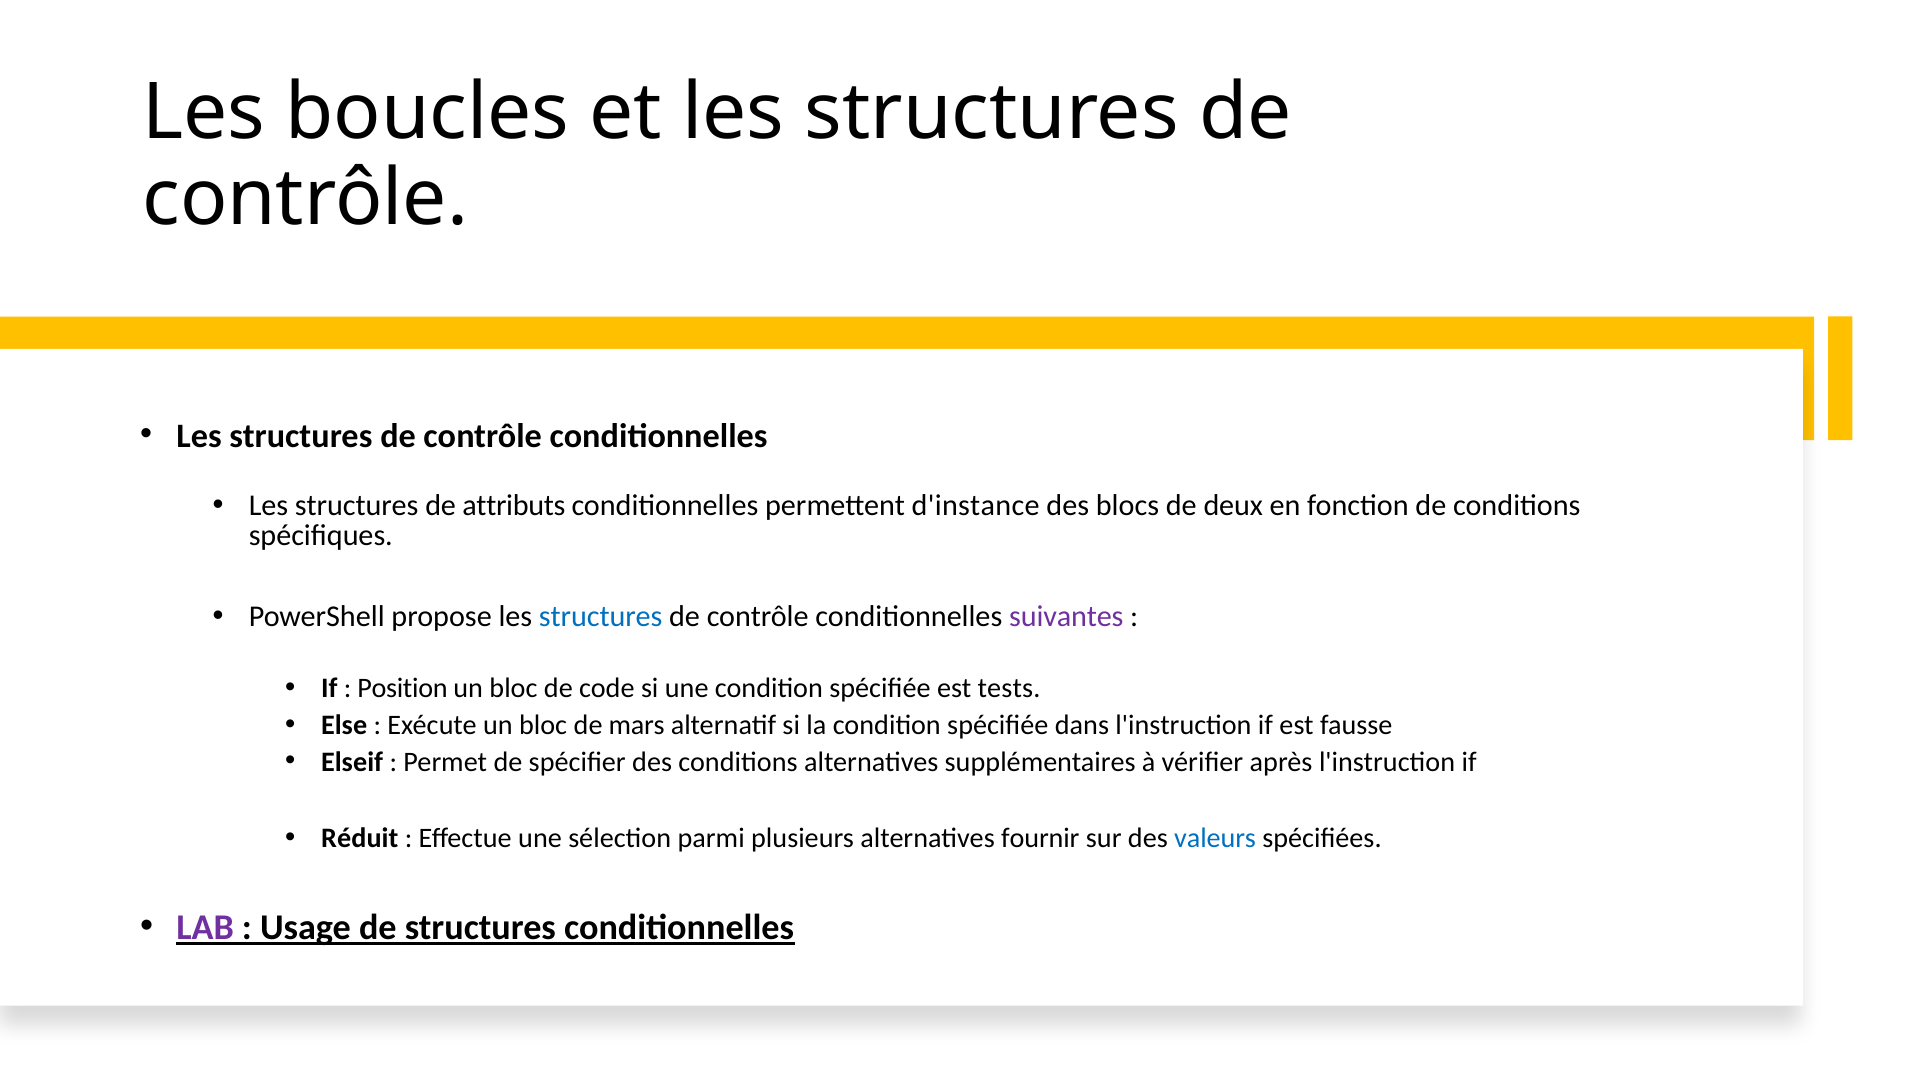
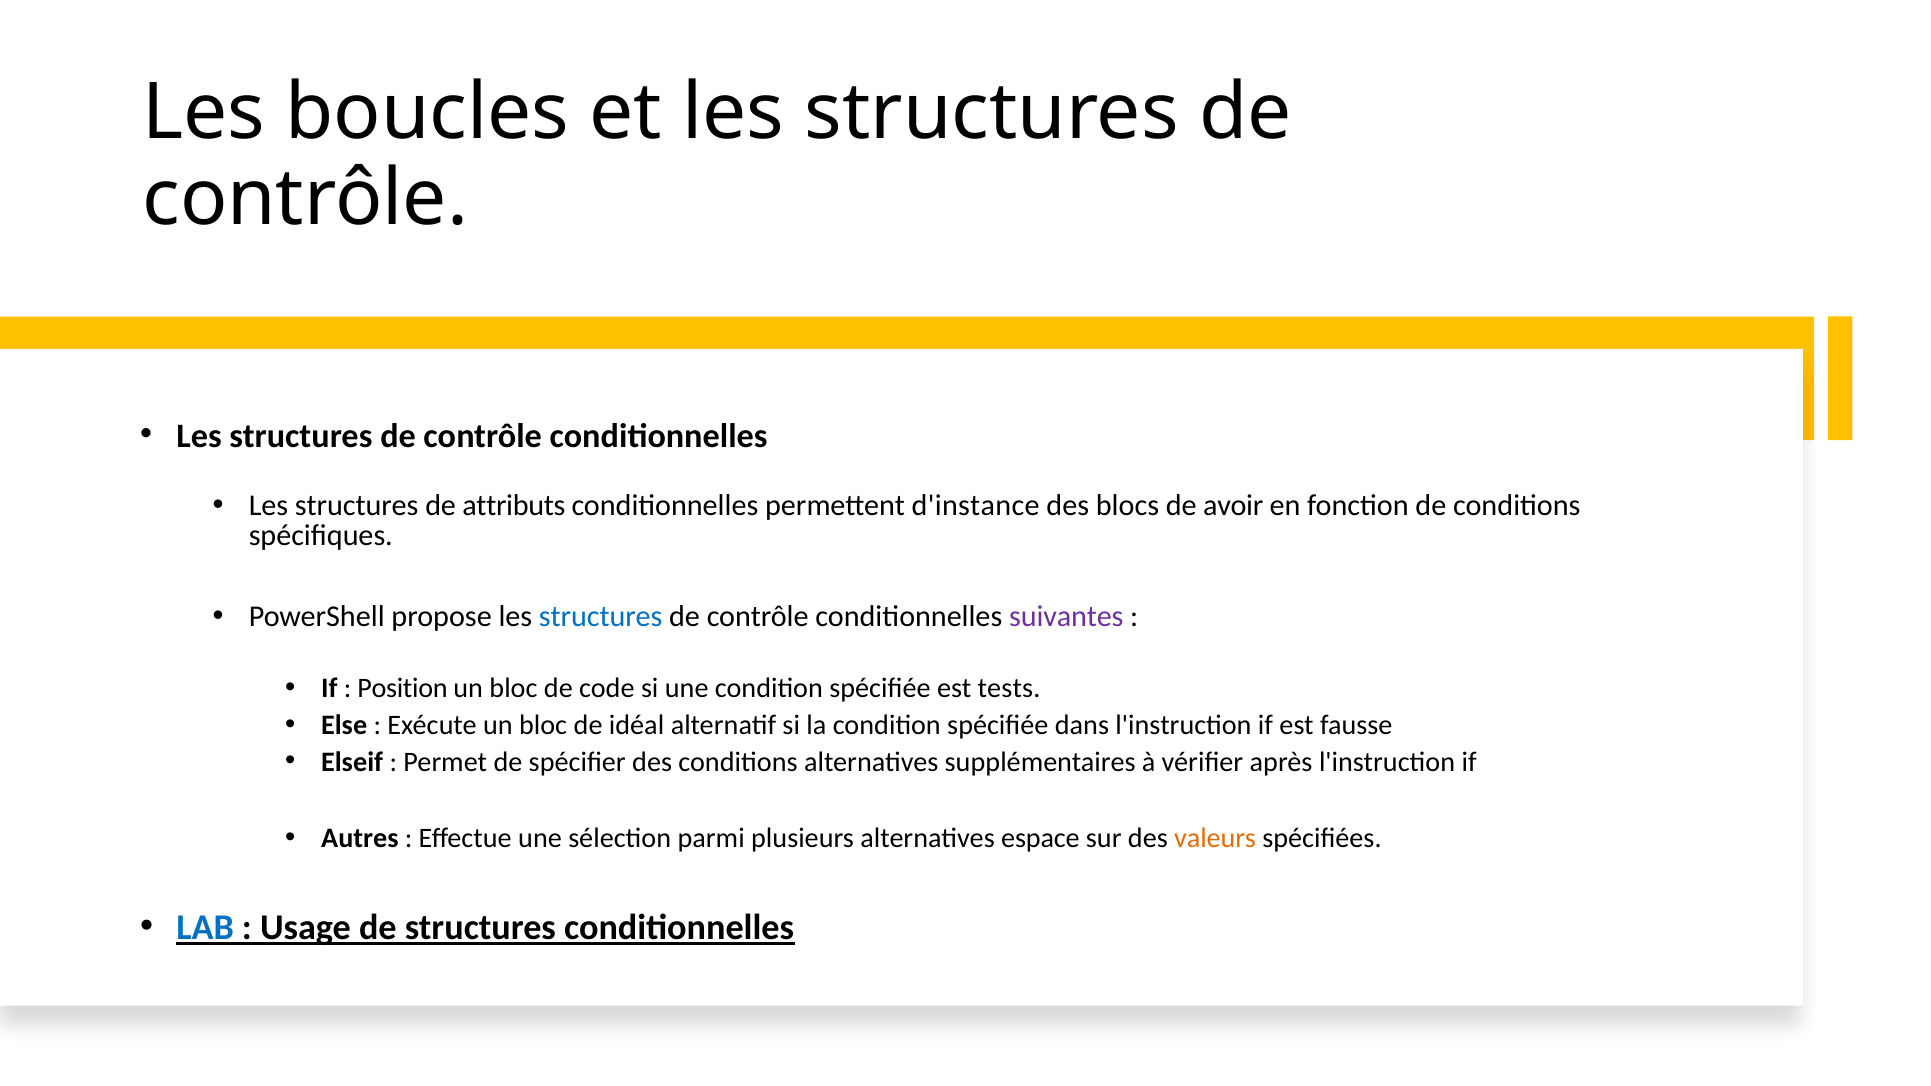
deux: deux -> avoir
mars: mars -> idéal
Réduit: Réduit -> Autres
fournir: fournir -> espace
valeurs colour: blue -> orange
LAB colour: purple -> blue
